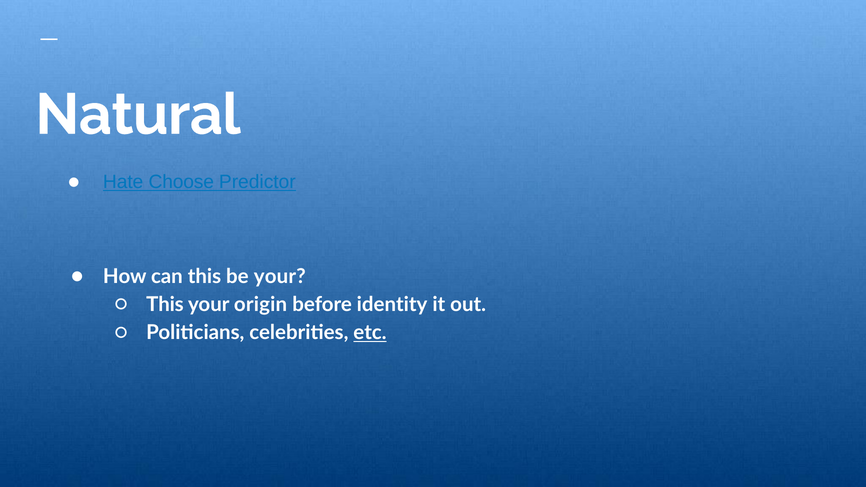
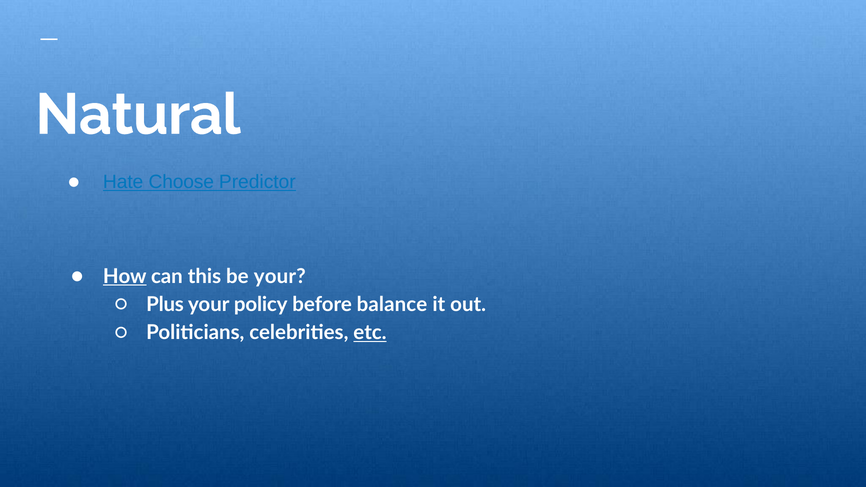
How underline: none -> present
This at (165, 305): This -> Plus
origin: origin -> policy
identity: identity -> balance
